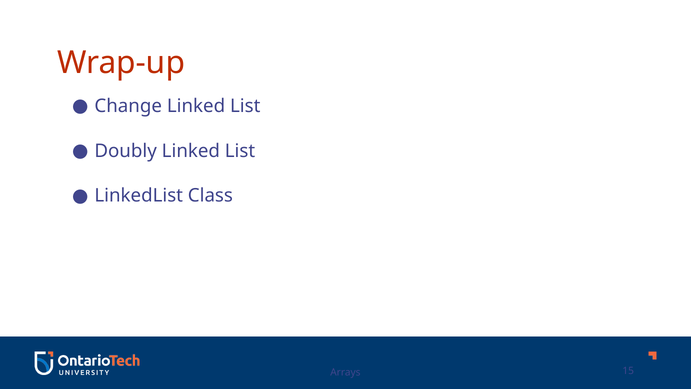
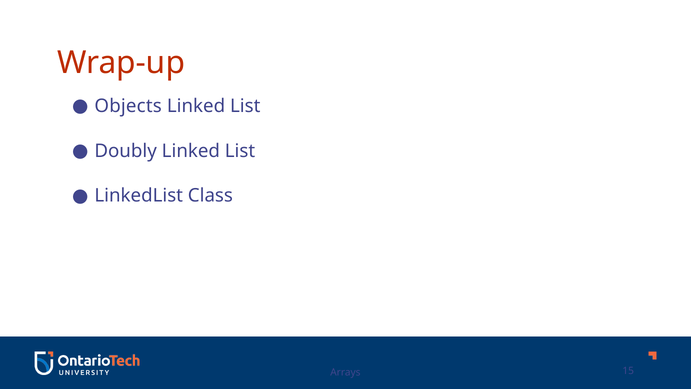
Change: Change -> Objects
